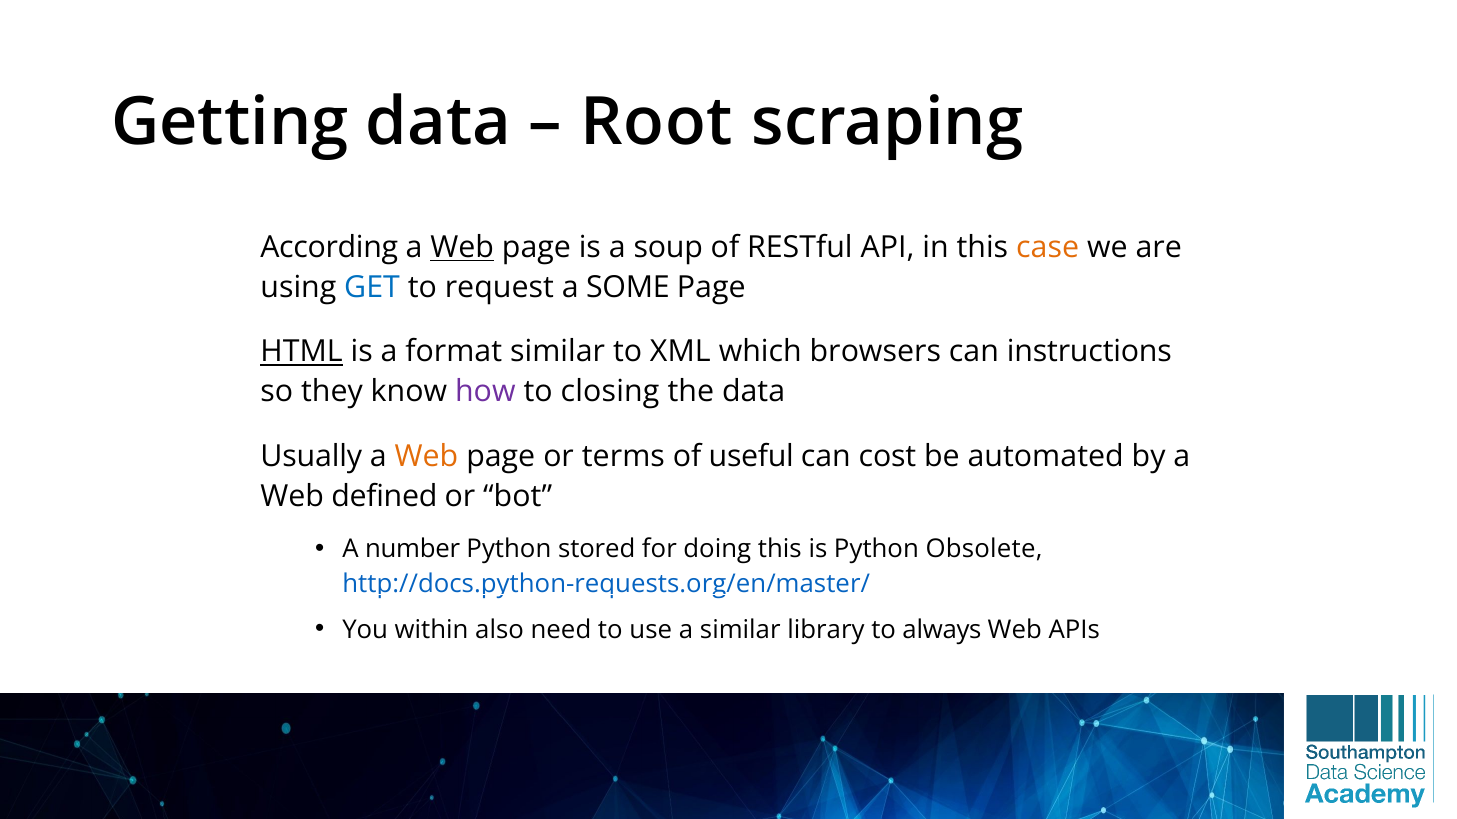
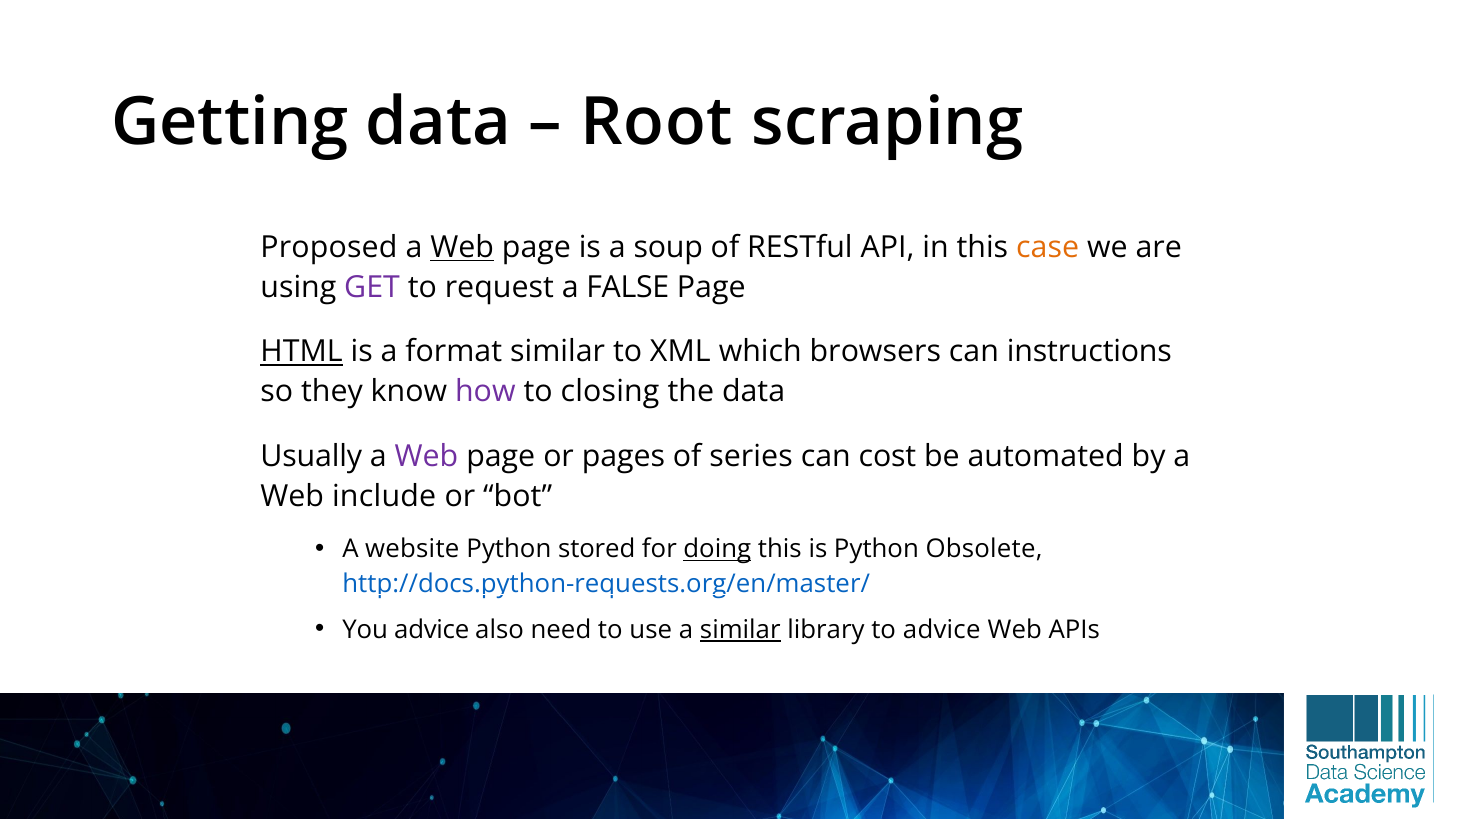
According: According -> Proposed
GET colour: blue -> purple
SOME: SOME -> FALSE
Web at (426, 456) colour: orange -> purple
terms: terms -> pages
useful: useful -> series
defined: defined -> include
number: number -> website
doing underline: none -> present
You within: within -> advice
similar at (740, 630) underline: none -> present
to always: always -> advice
